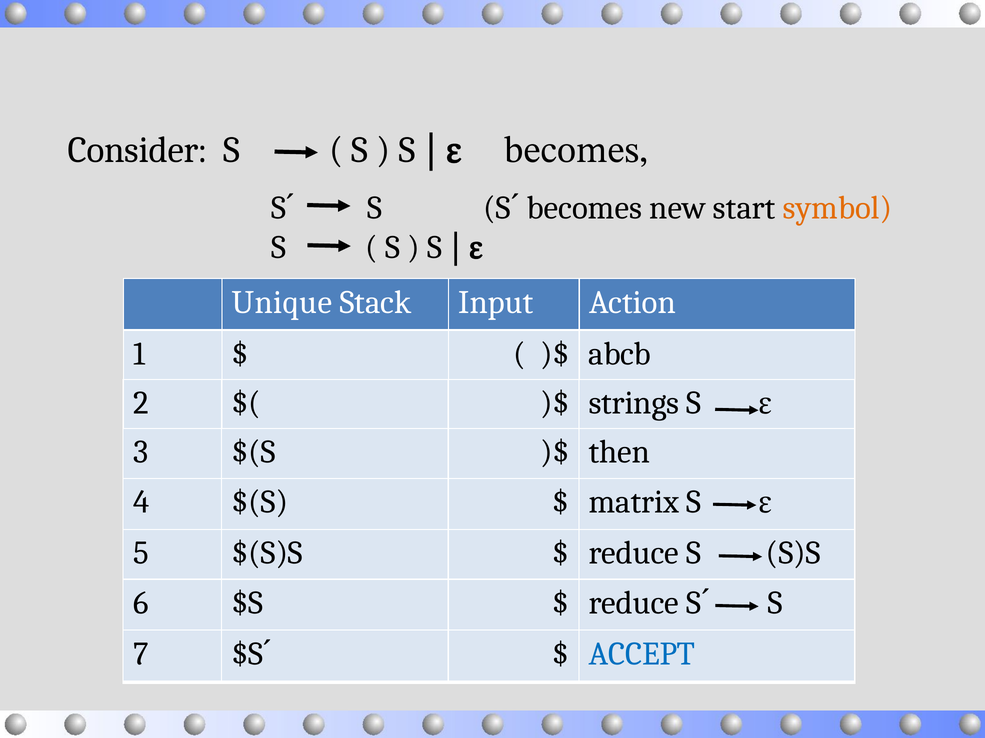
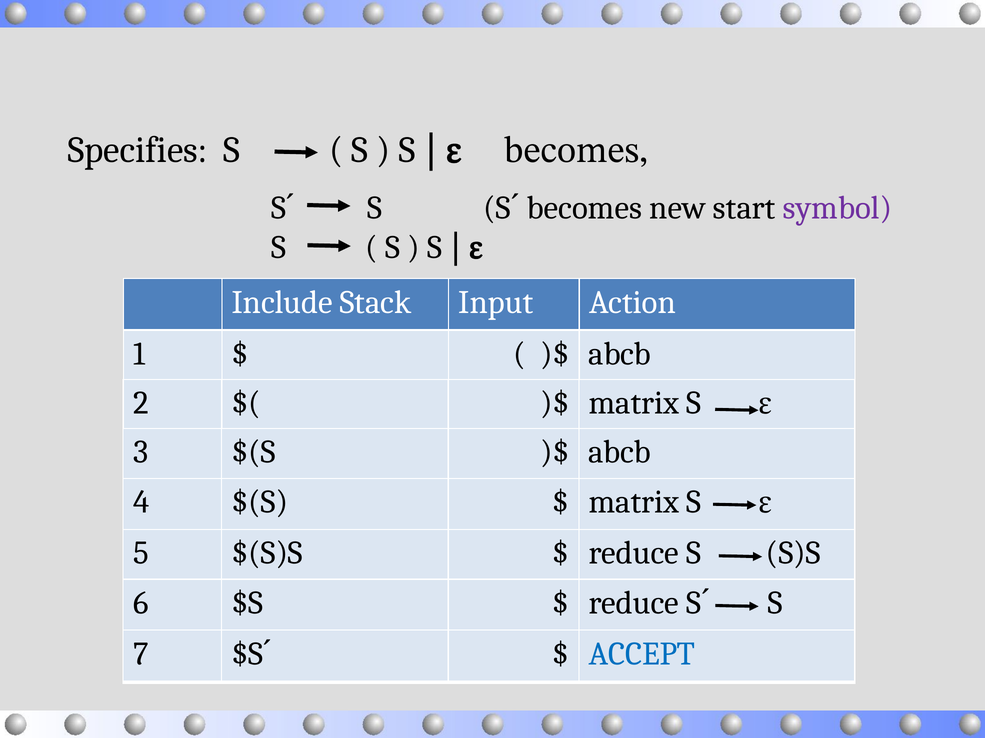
Consider: Consider -> Specifies
symbol colour: orange -> purple
Unique: Unique -> Include
strings at (634, 403): strings -> matrix
then at (619, 452): then -> abcb
